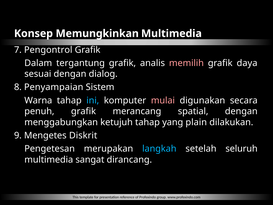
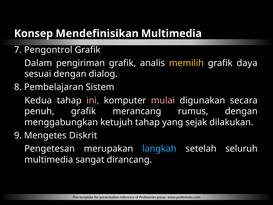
Memungkinkan: Memungkinkan -> Mendefinisikan
tergantung: tergantung -> pengiriman
memilih colour: pink -> yellow
Penyampaian: Penyampaian -> Pembelajaran
Warna: Warna -> Kedua
ini colour: light blue -> pink
spatial: spatial -> rumus
plain: plain -> sejak
